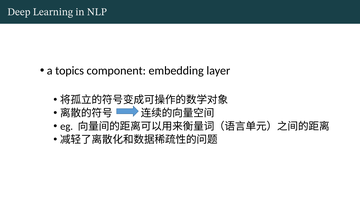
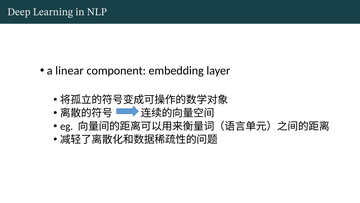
topics: topics -> linear
